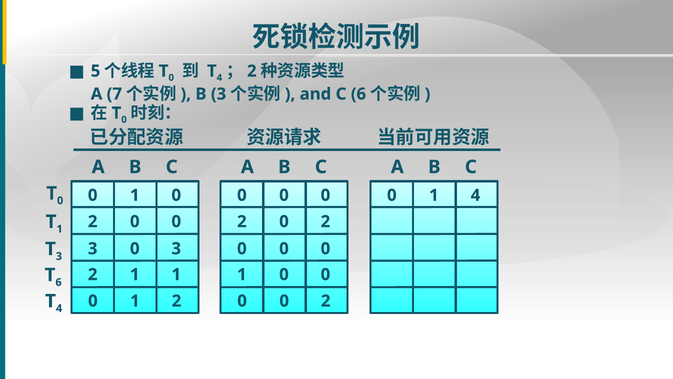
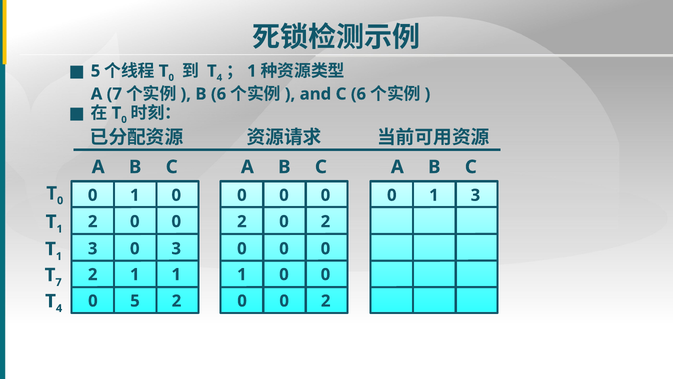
2 at (252, 71): 2 -> 1
B 3: 3 -> 6
1 4: 4 -> 3
3 at (59, 256): 3 -> 1
6 at (59, 282): 6 -> 7
1 at (135, 301): 1 -> 5
